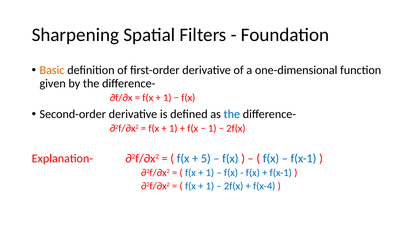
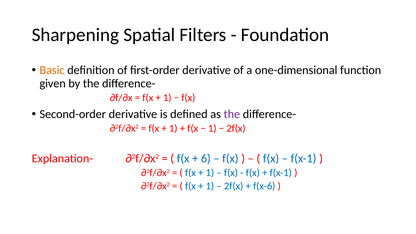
the at (232, 114) colour: blue -> purple
5: 5 -> 6
f(x-4: f(x-4 -> f(x-6
